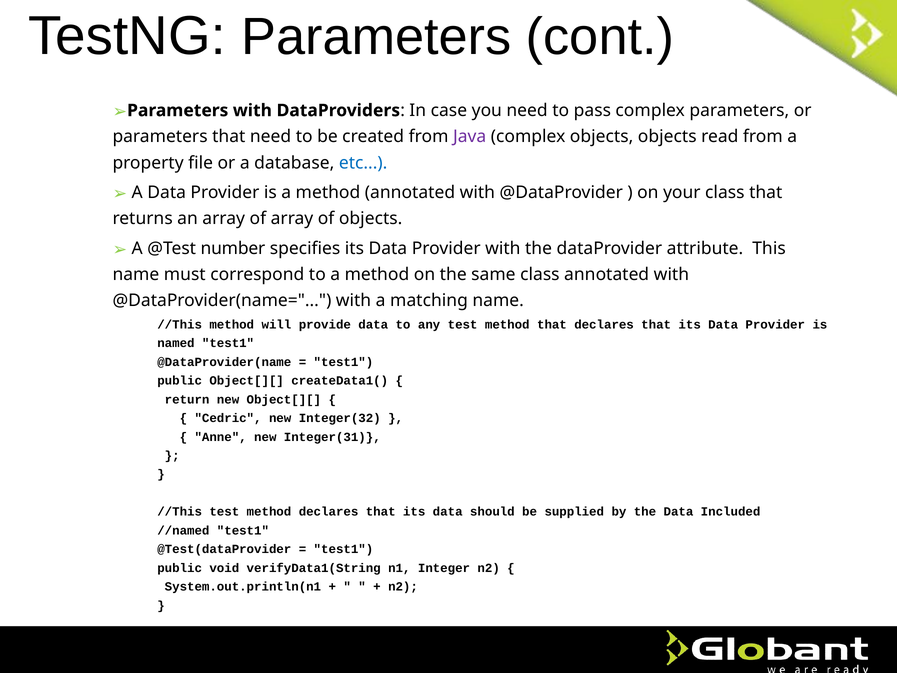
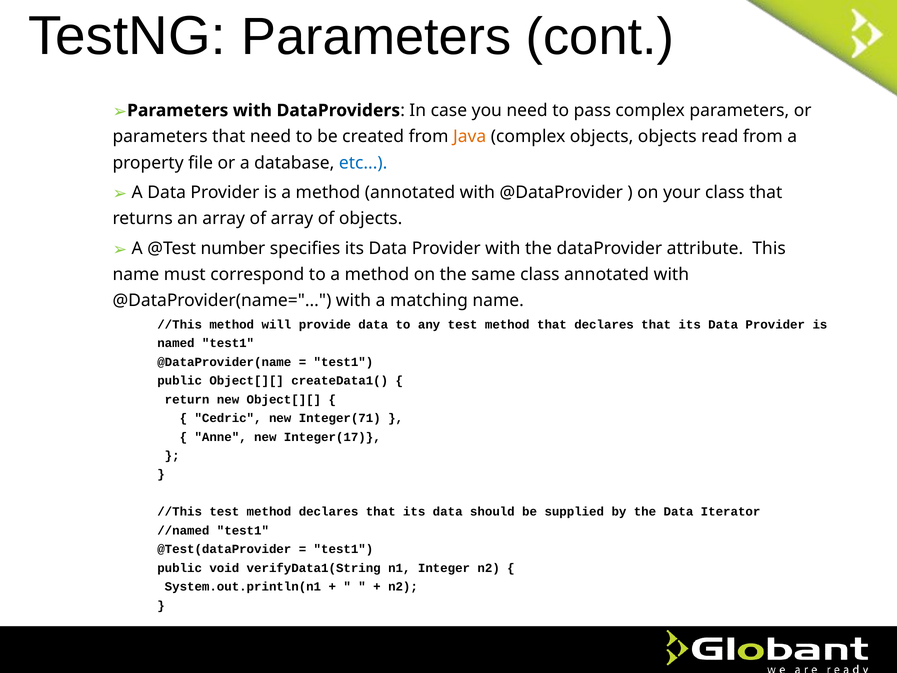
Java colour: purple -> orange
Integer(32: Integer(32 -> Integer(71
Integer(31: Integer(31 -> Integer(17
Included: Included -> Iterator
